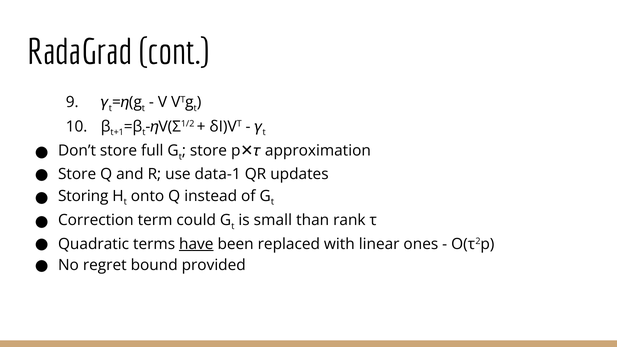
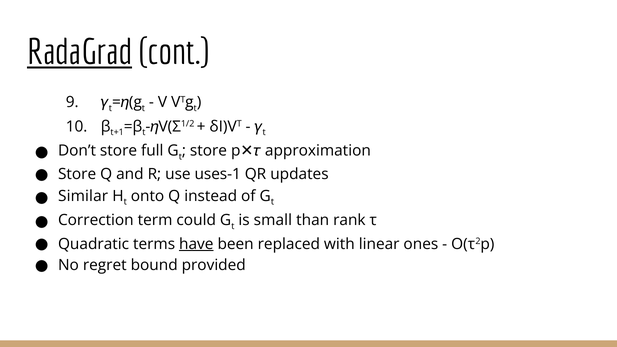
RadaGrad underline: none -> present
data-1: data-1 -> uses-1
Storing: Storing -> Similar
